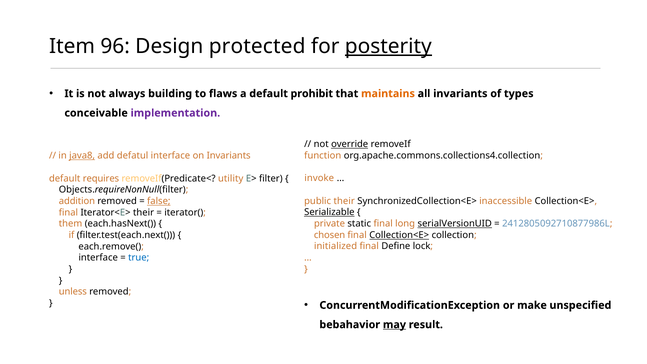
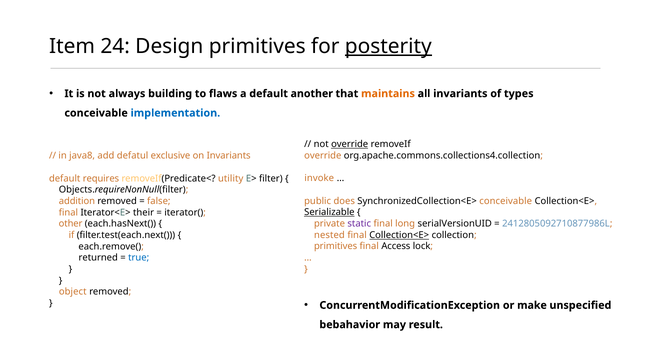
96: 96 -> 24
Design protected: protected -> primitives
prohibit: prohibit -> another
implementation colour: purple -> blue
function at (323, 156): function -> override
java8 underline: present -> none
defatul interface: interface -> exclusive
public their: their -> does
SynchronizedCollection<E> inaccessible: inaccessible -> conceivable
false underline: present -> none
static colour: black -> purple
serialVersionUID underline: present -> none
them: them -> other
chosen: chosen -> nested
initialized at (336, 246): initialized -> primitives
Define: Define -> Access
interface at (98, 258): interface -> returned
unless: unless -> object
may underline: present -> none
